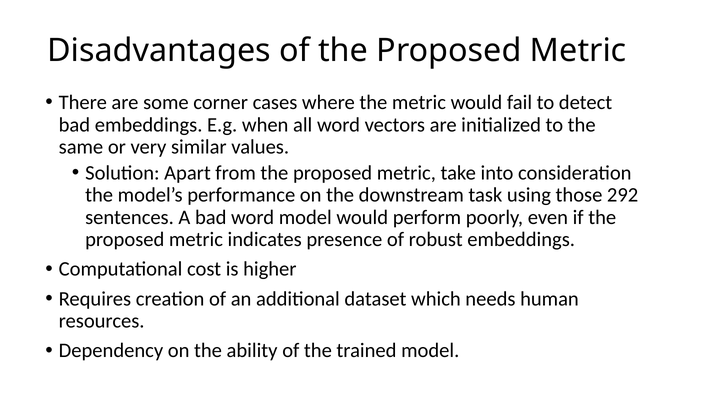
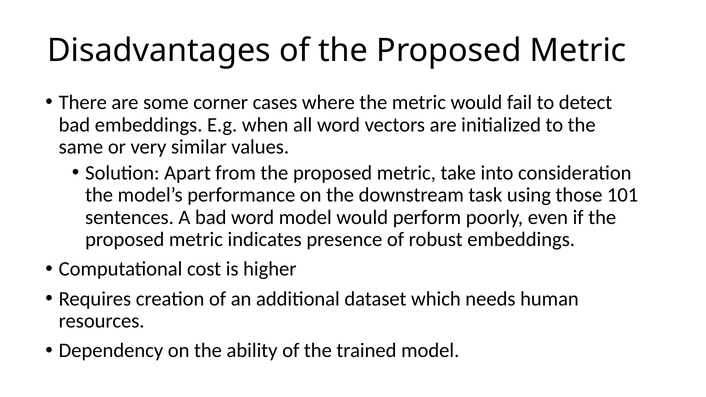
292: 292 -> 101
